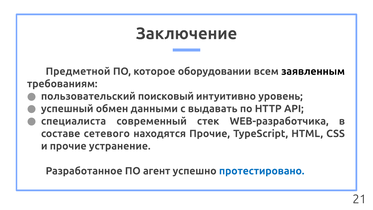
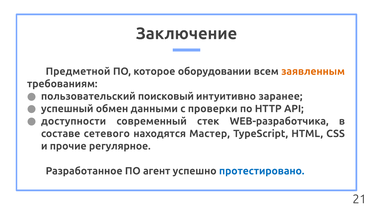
заявленным colour: black -> orange
уровень: уровень -> заранее
выдавать: выдавать -> проверки
специалиста: специалиста -> доступности
находятся Прочие: Прочие -> Мастер
устранение: устранение -> регулярное
